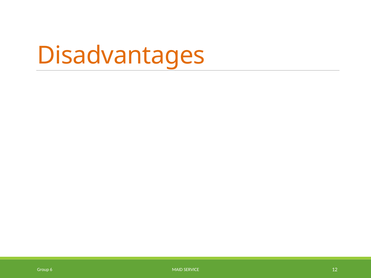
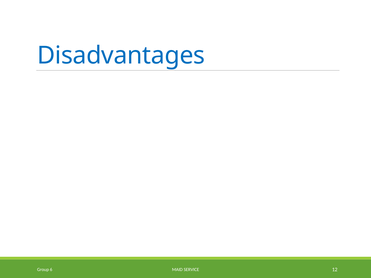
Disadvantages colour: orange -> blue
